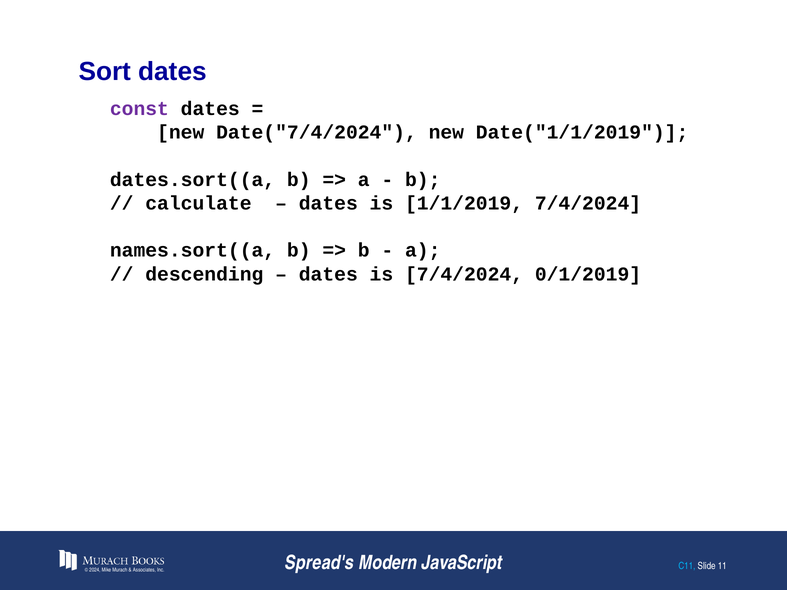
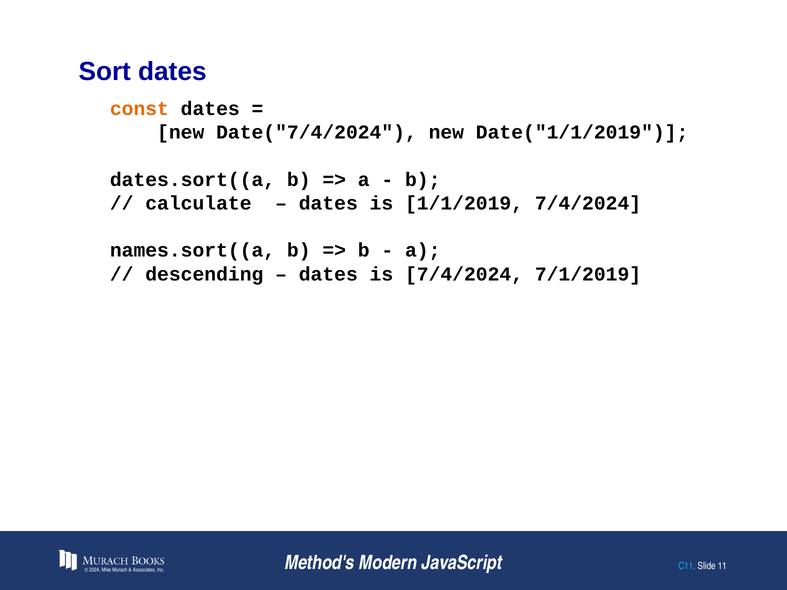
const colour: purple -> orange
0/1/2019: 0/1/2019 -> 7/1/2019
Spread's: Spread's -> Method's
